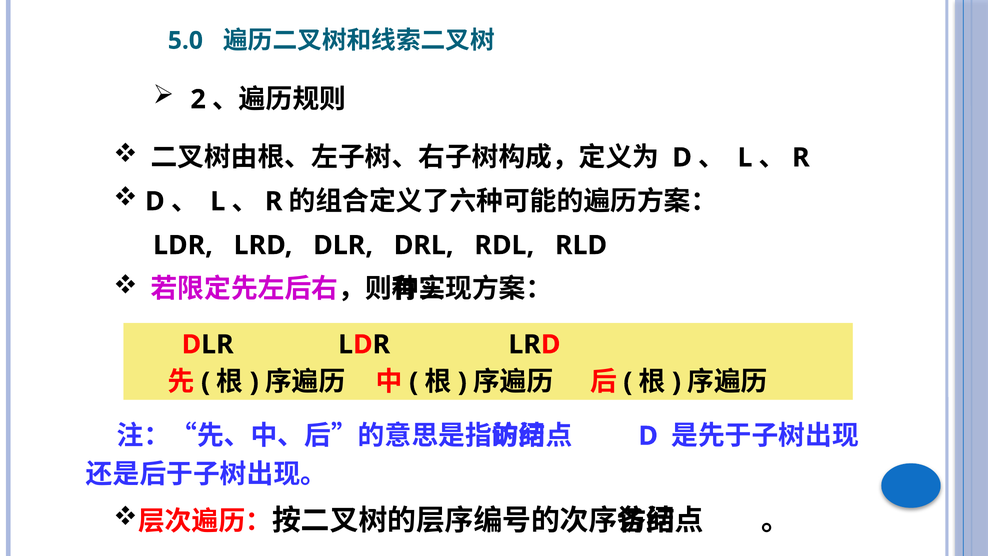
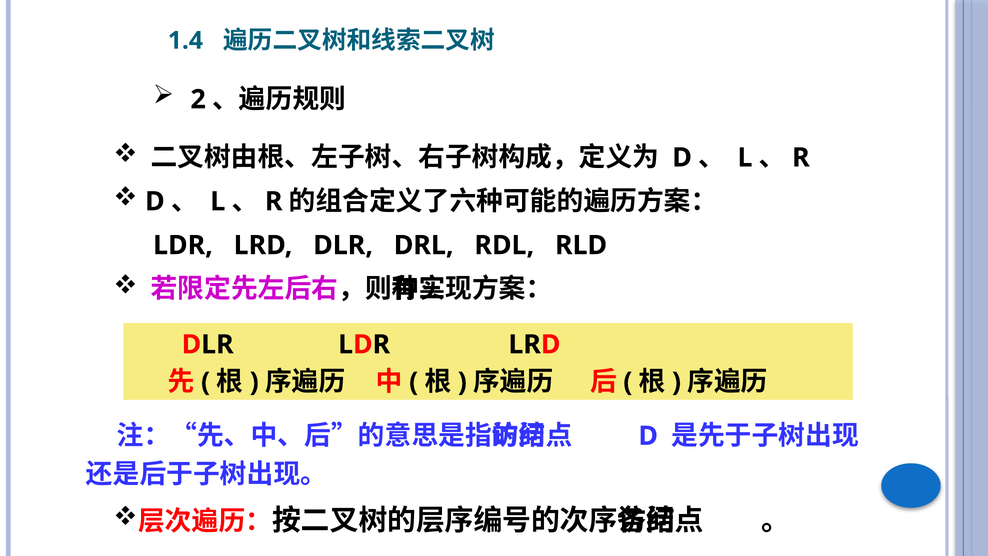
5.0: 5.0 -> 1.4
